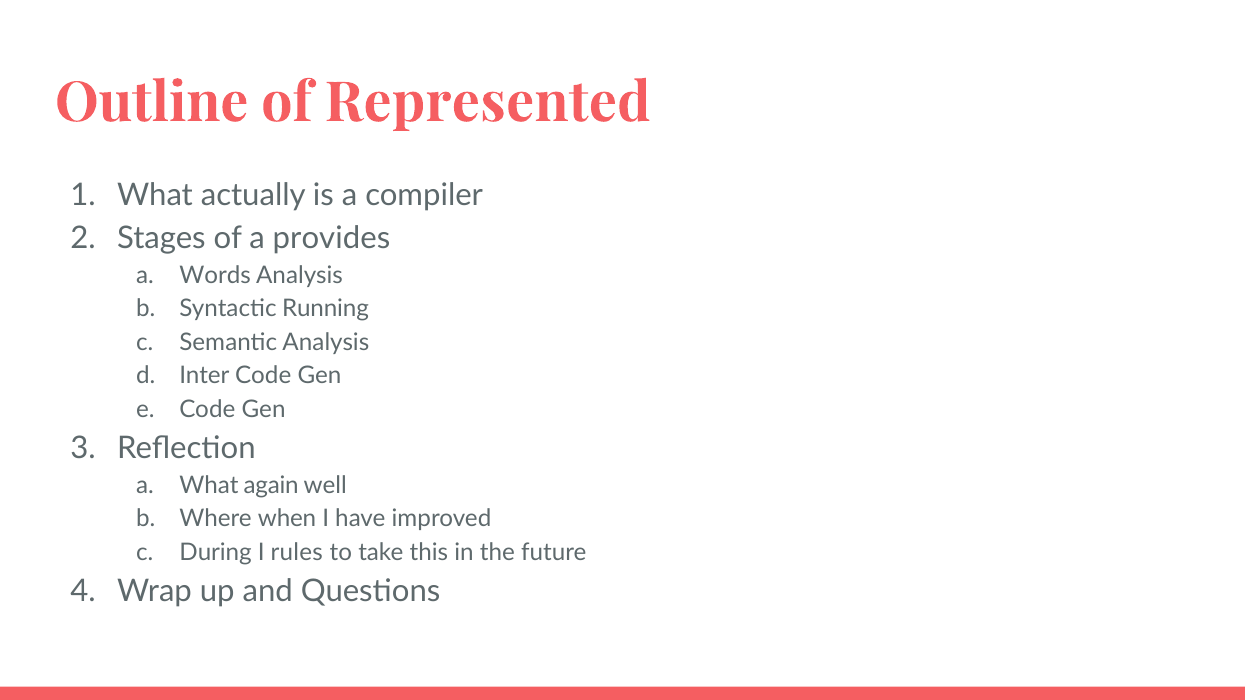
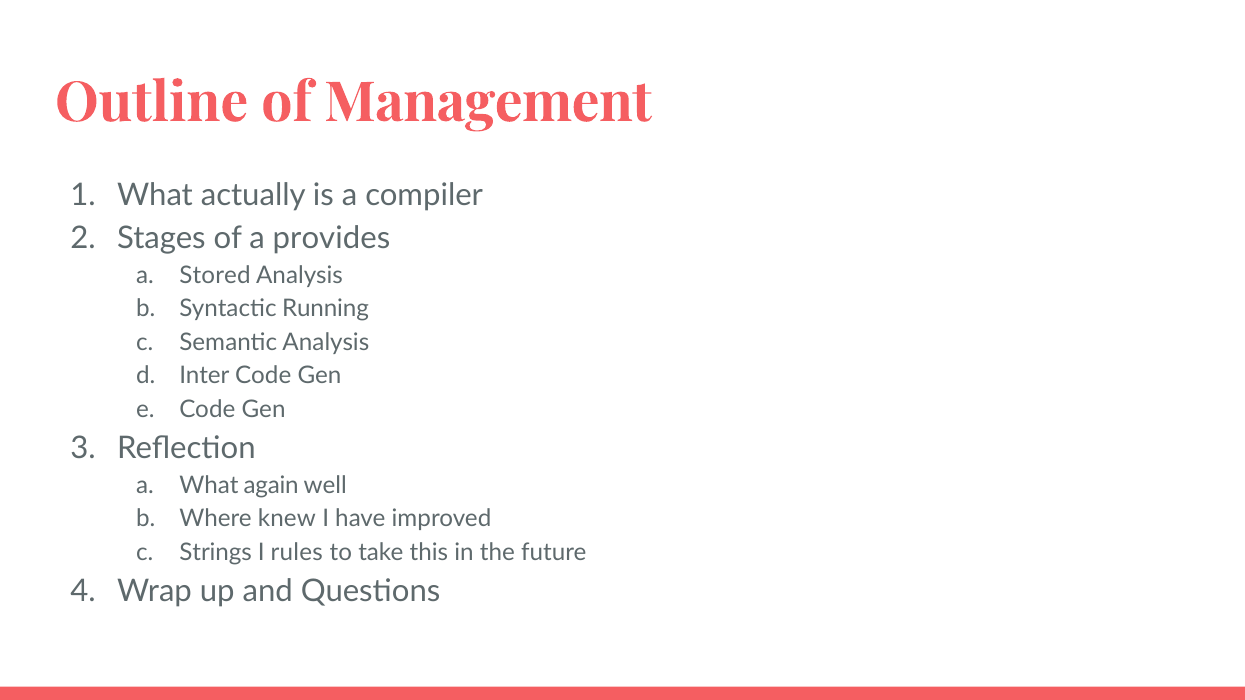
Represented: Represented -> Management
Words: Words -> Stored
when: when -> knew
During: During -> Strings
